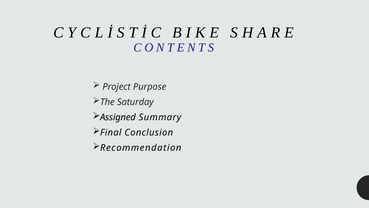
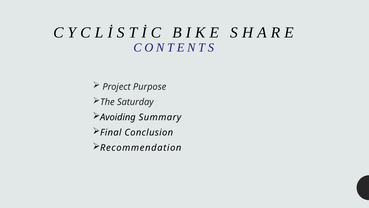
Assigned: Assigned -> Avoiding
